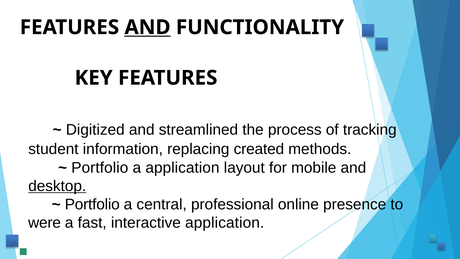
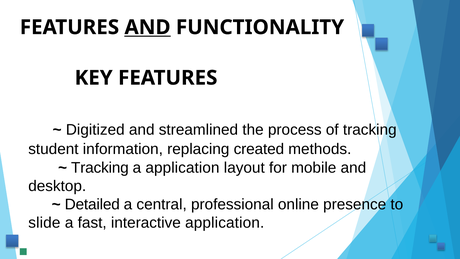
Portfolio at (100, 167): Portfolio -> Tracking
desktop underline: present -> none
Portfolio at (92, 204): Portfolio -> Detailed
were: were -> slide
